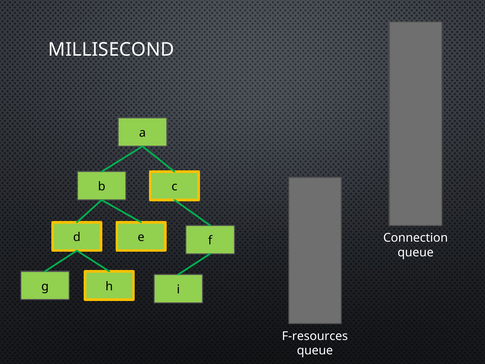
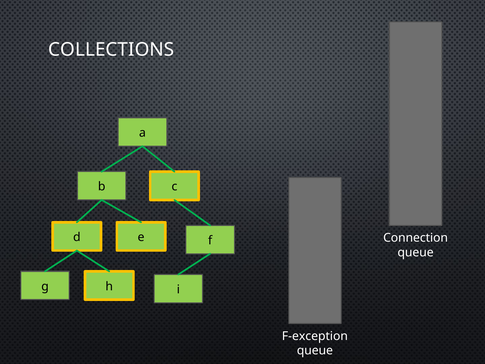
MILLISECOND: MILLISECOND -> COLLECTIONS
F-resources: F-resources -> F-exception
